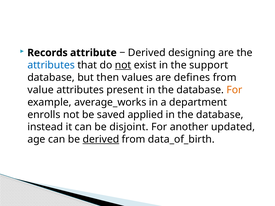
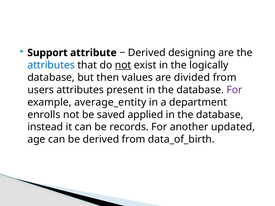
Records: Records -> Support
support: support -> logically
defines: defines -> divided
value: value -> users
For at (234, 90) colour: orange -> purple
average_works: average_works -> average_entity
disjoint: disjoint -> records
derived at (101, 140) underline: present -> none
